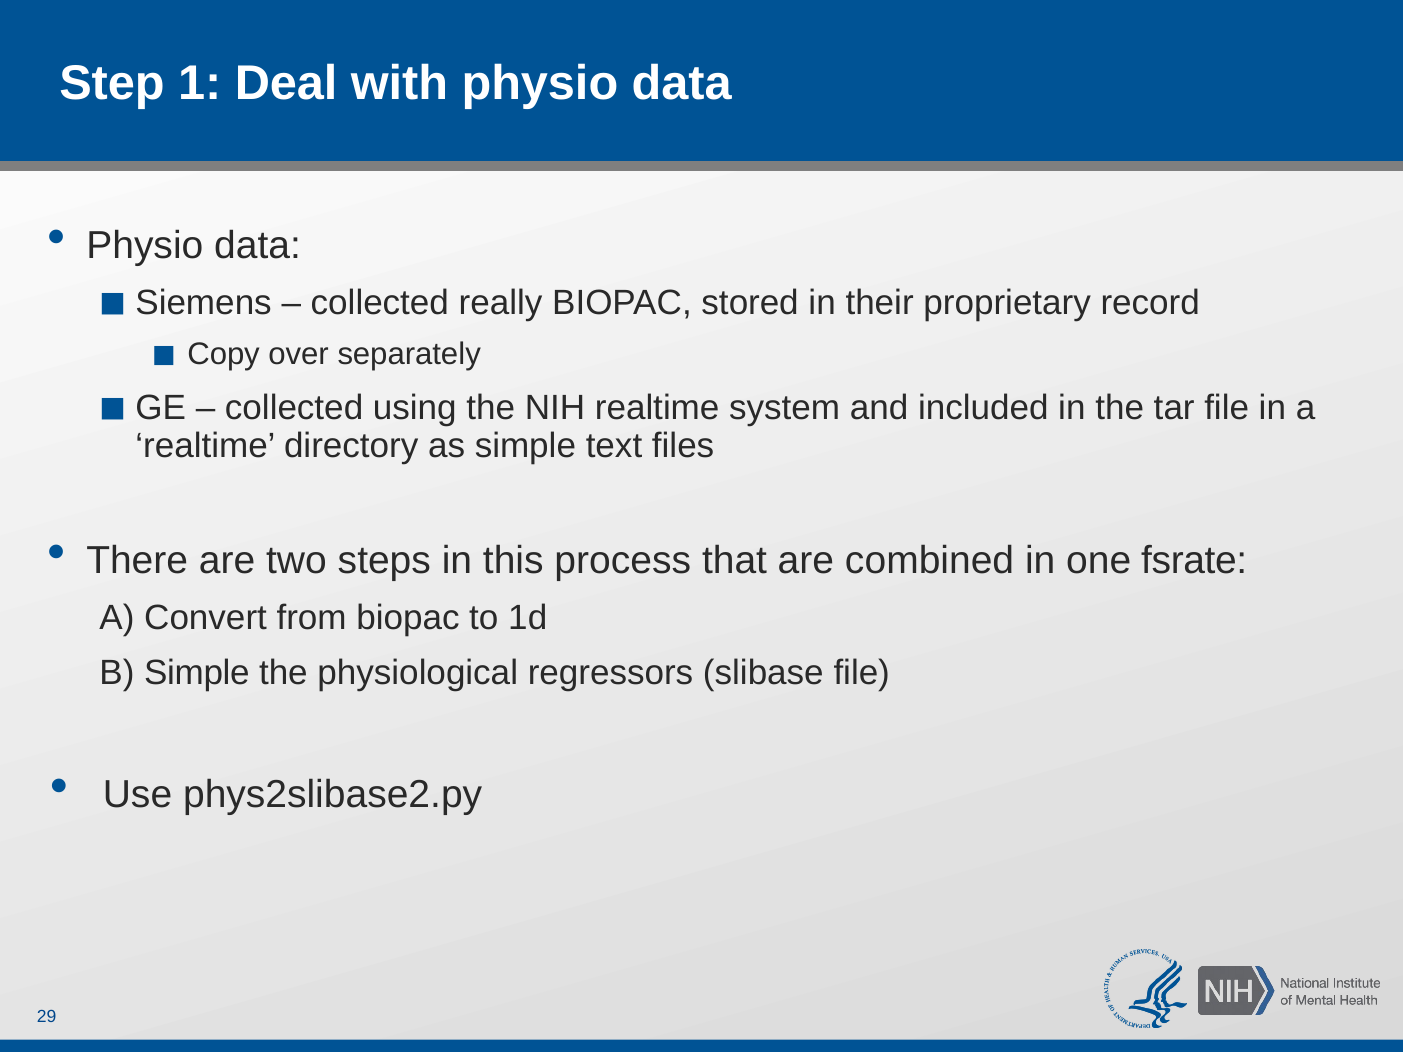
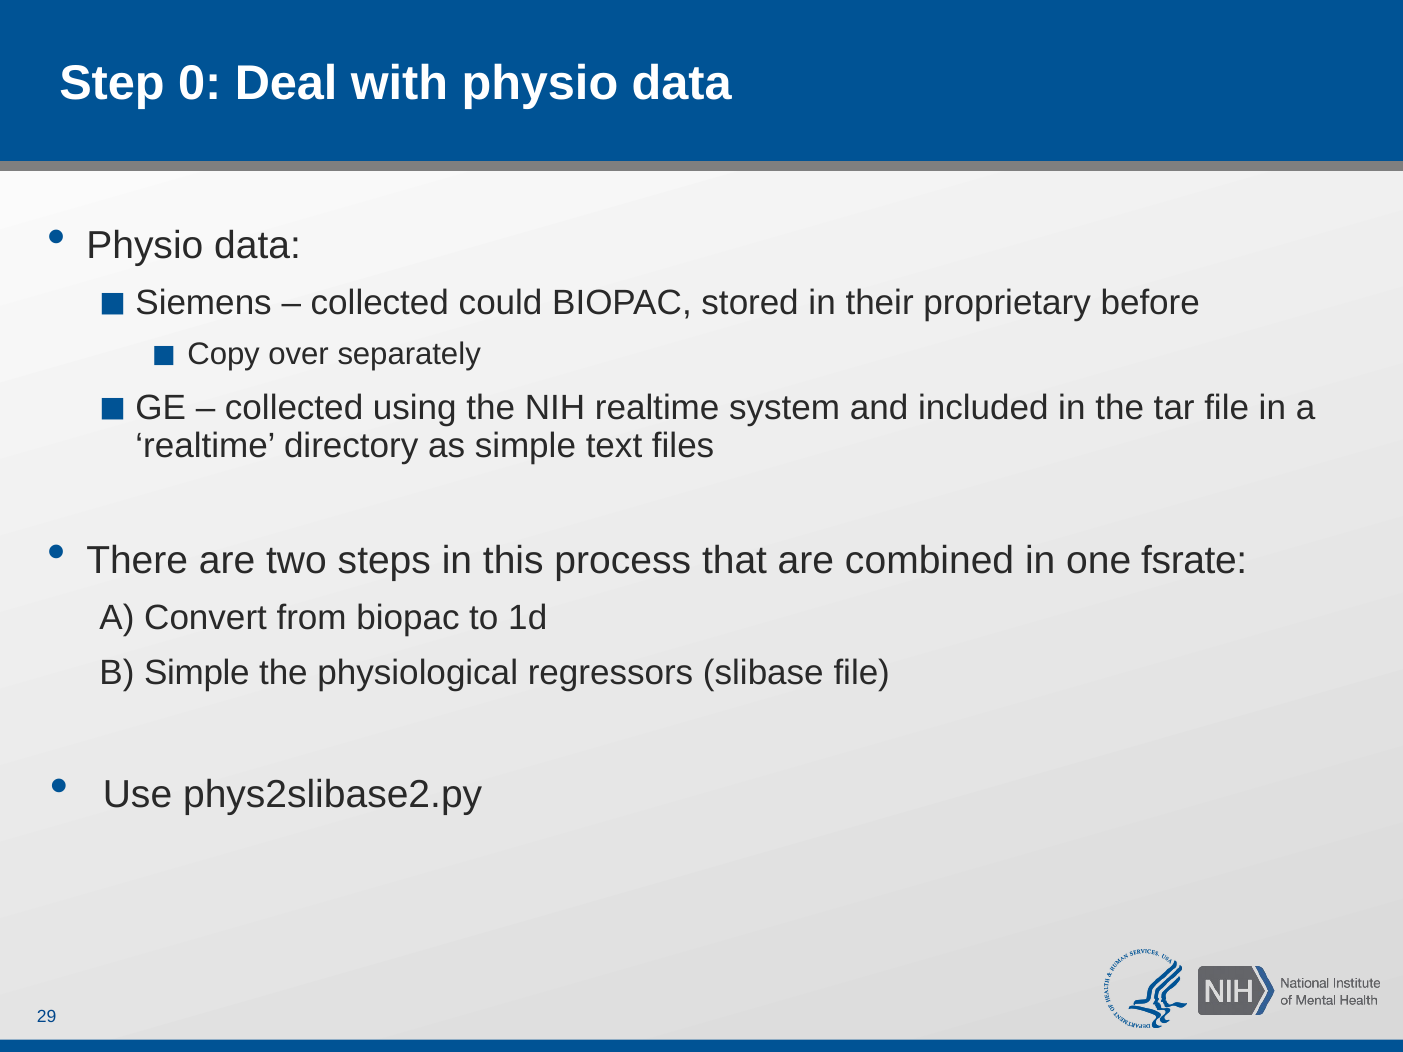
1: 1 -> 0
really: really -> could
record: record -> before
